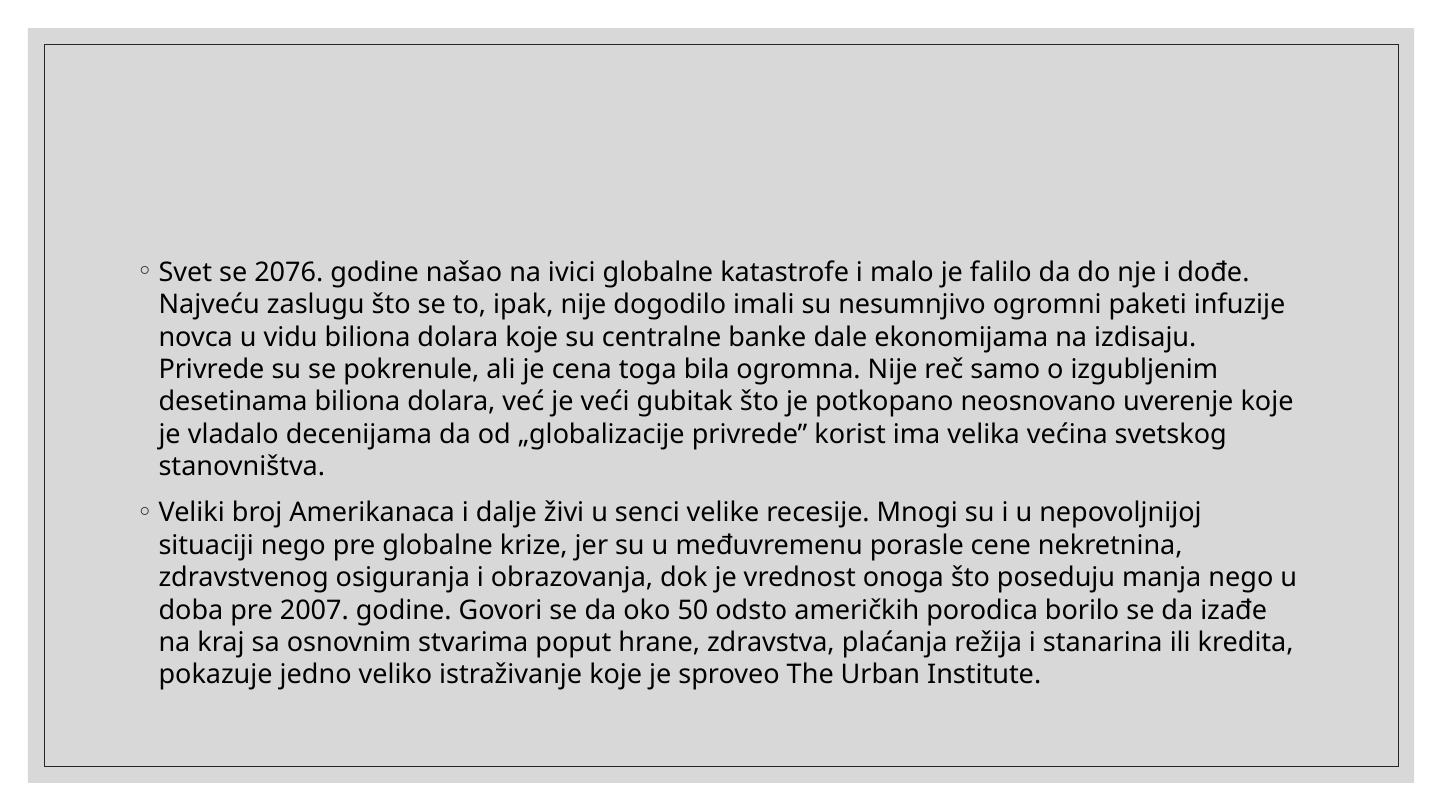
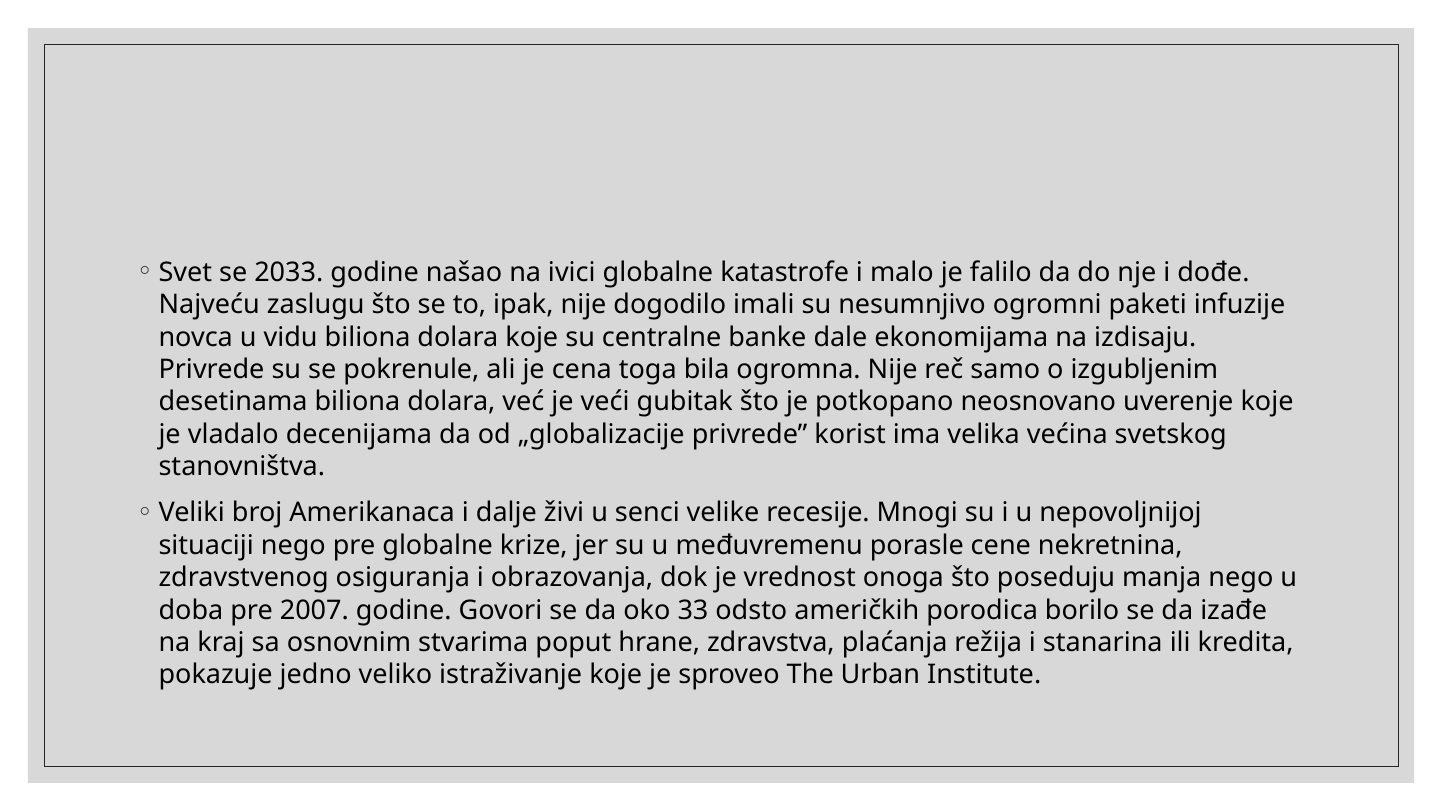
2076: 2076 -> 2033
50: 50 -> 33
